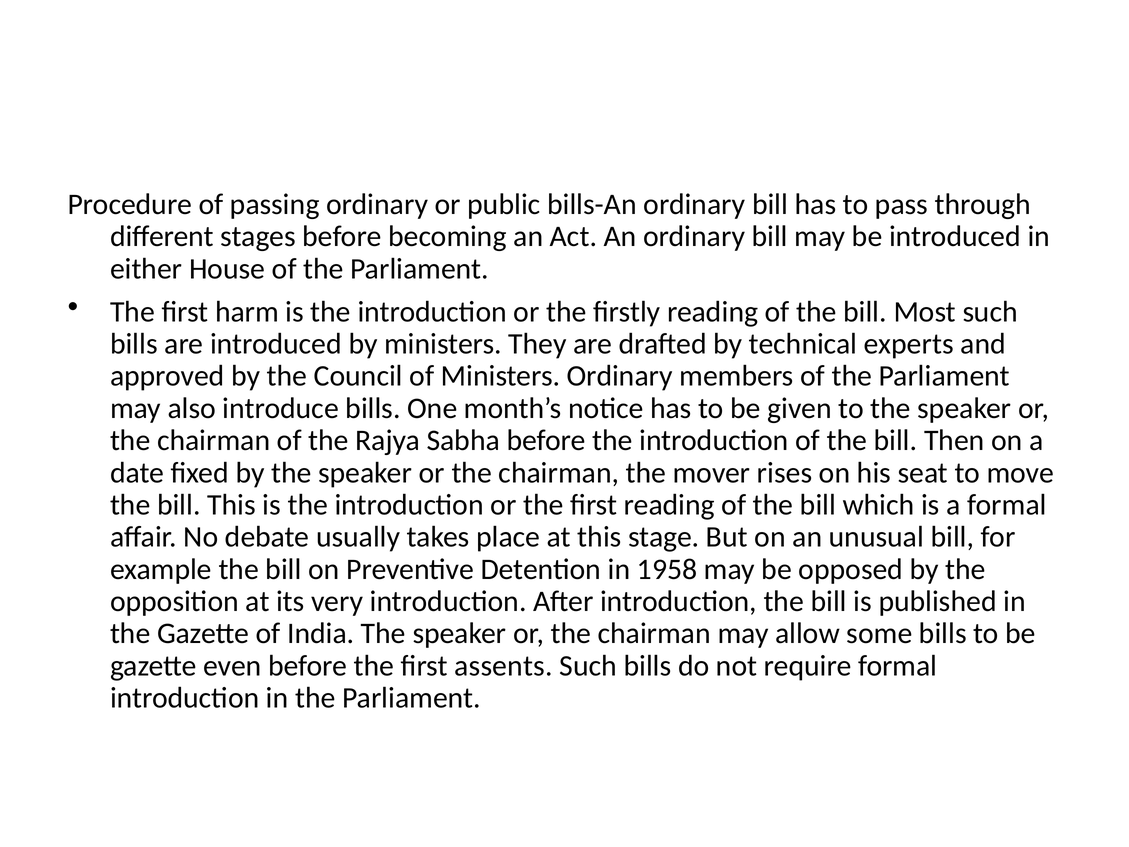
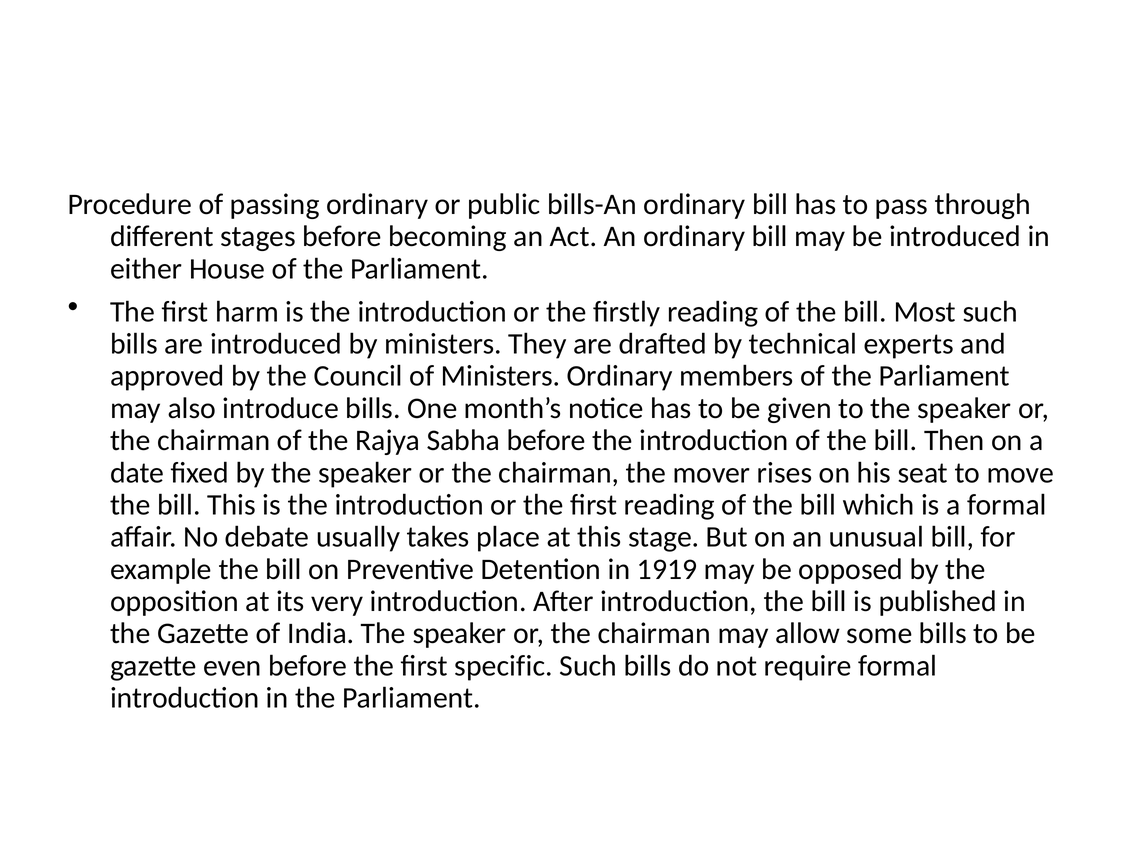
1958: 1958 -> 1919
assents: assents -> specific
